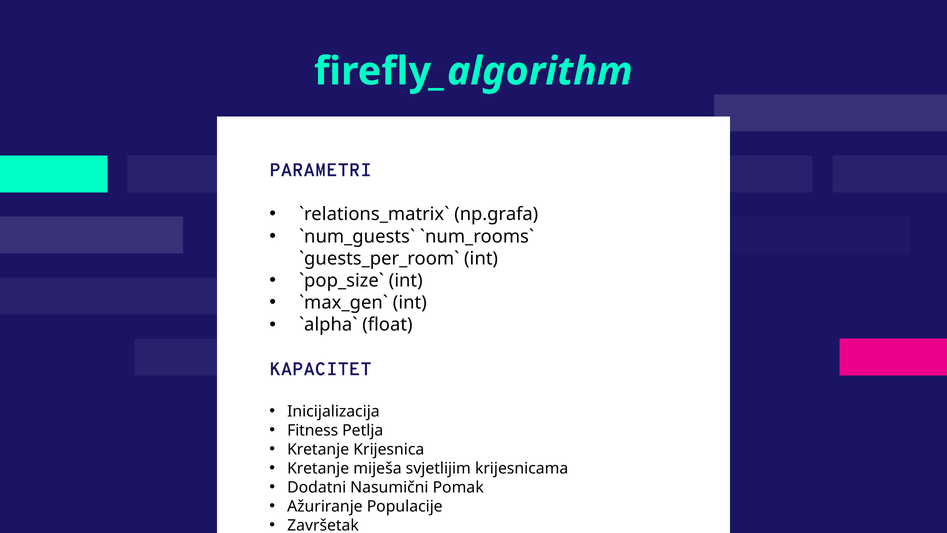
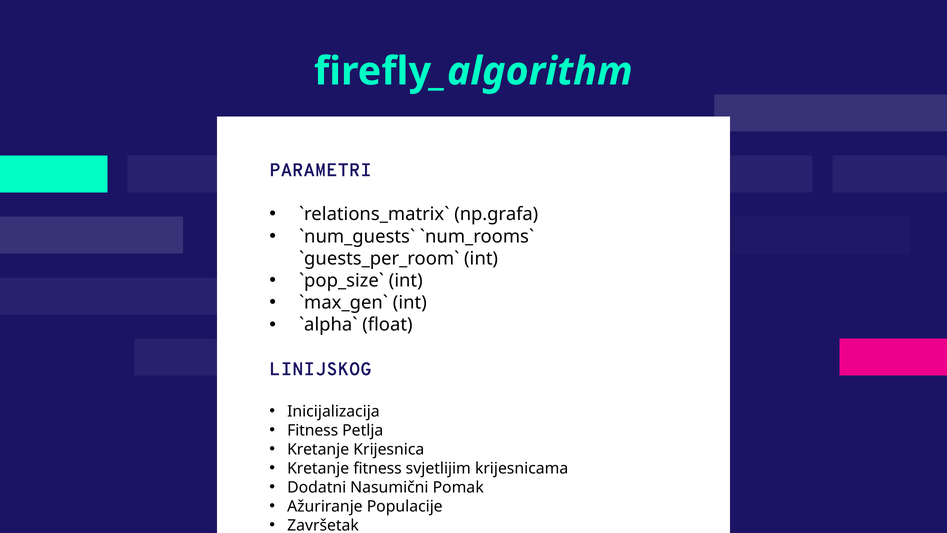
KAPACITET: KAPACITET -> LINIJSKOG
Kretanje miješa: miješa -> fitness
